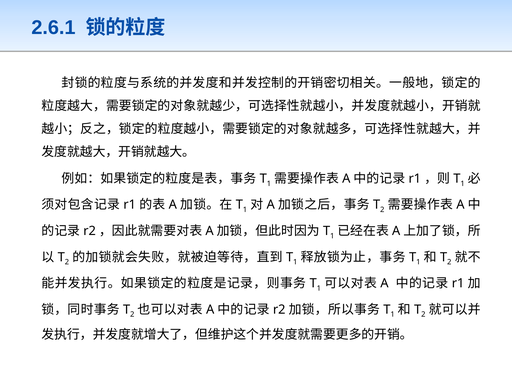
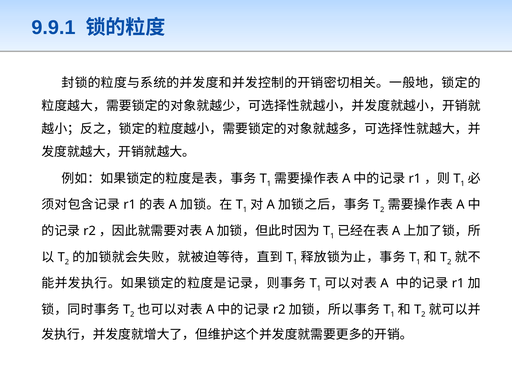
2.6.1: 2.6.1 -> 9.9.1
